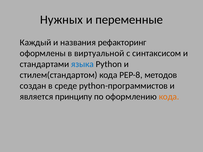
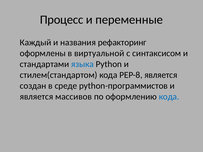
Нужных: Нужных -> Процесс
PEP-8 методов: методов -> является
принципу: принципу -> массивов
кода at (169, 97) colour: orange -> blue
